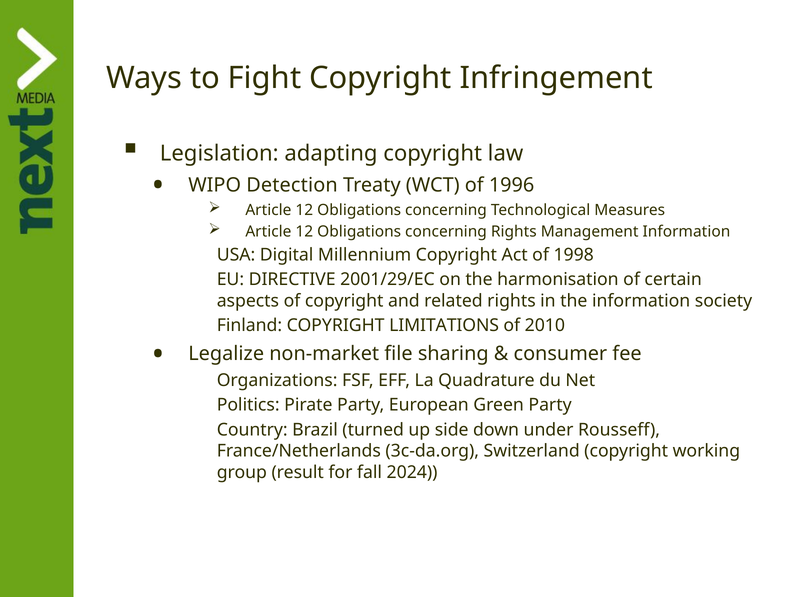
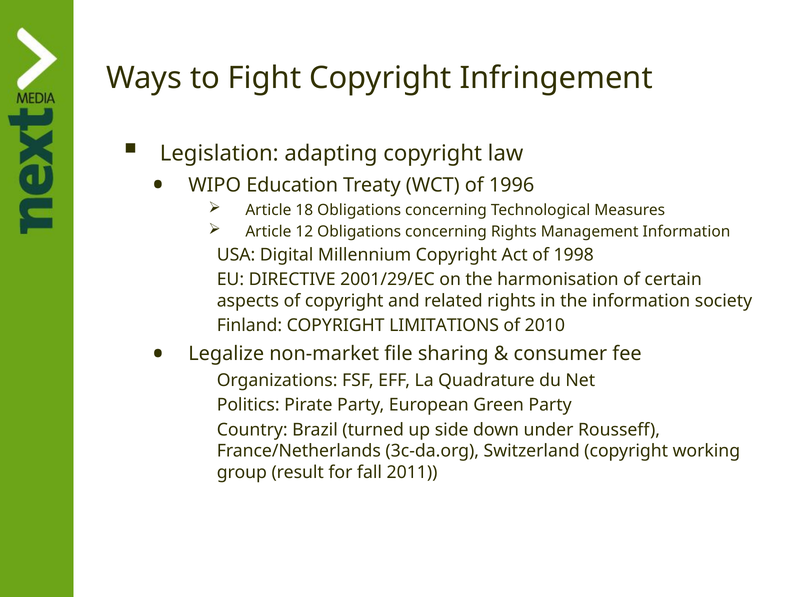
Detection: Detection -> Education
12 at (304, 210): 12 -> 18
2024: 2024 -> 2011
